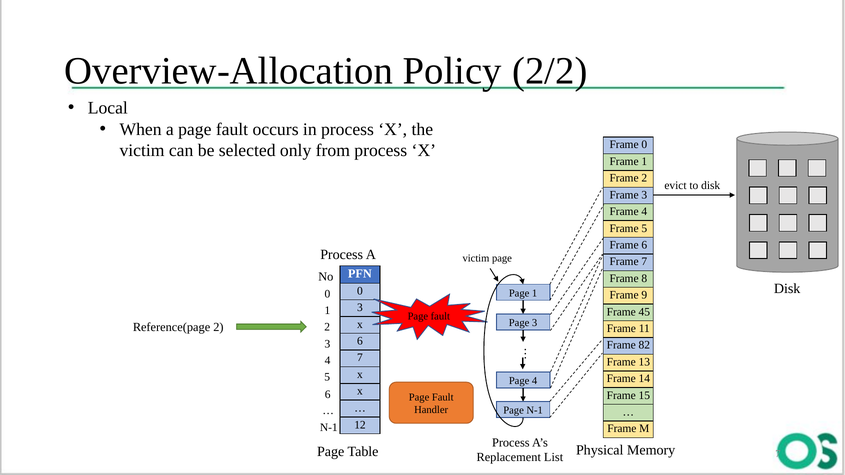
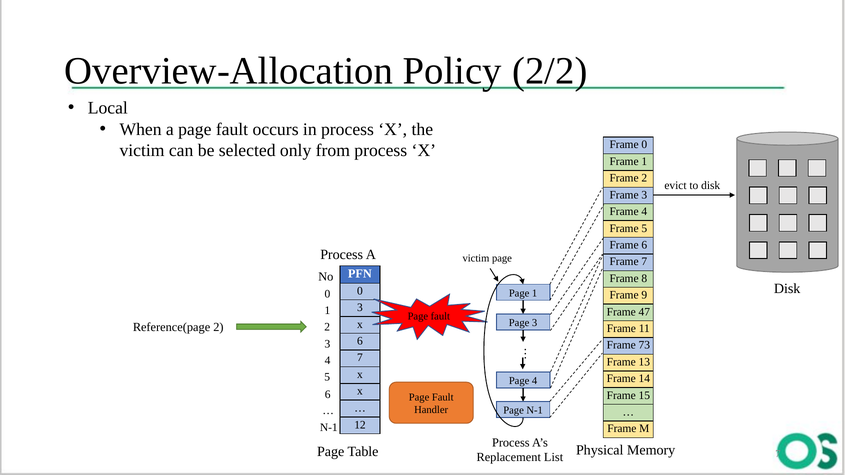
45: 45 -> 47
82: 82 -> 73
